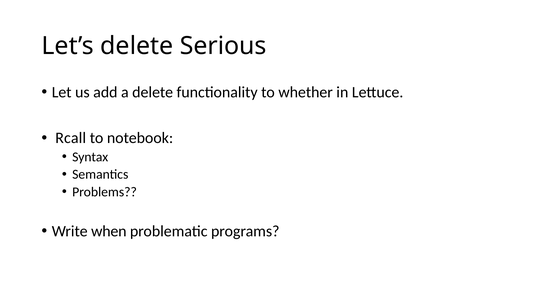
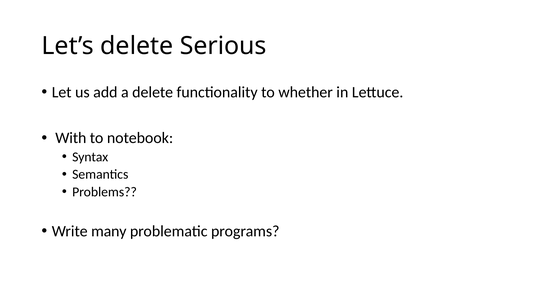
Rcall: Rcall -> With
when: when -> many
